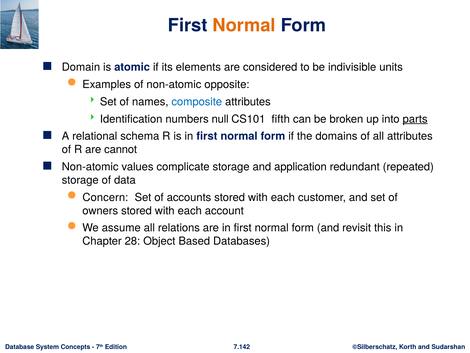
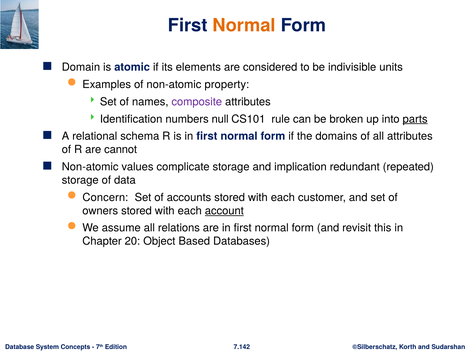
opposite: opposite -> property
composite colour: blue -> purple
fifth: fifth -> rule
application: application -> implication
account underline: none -> present
28: 28 -> 20
